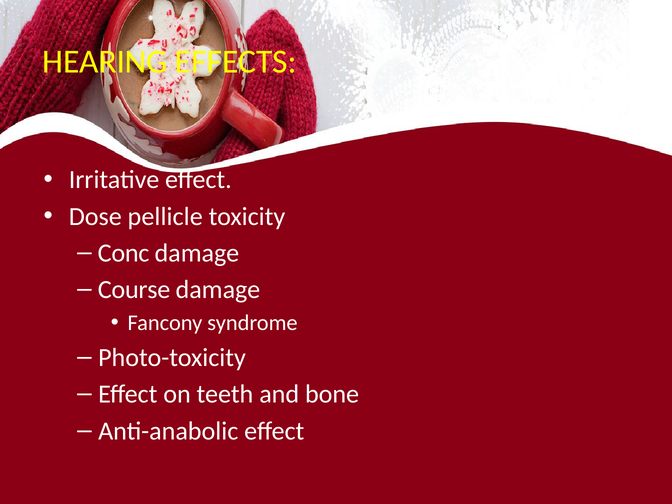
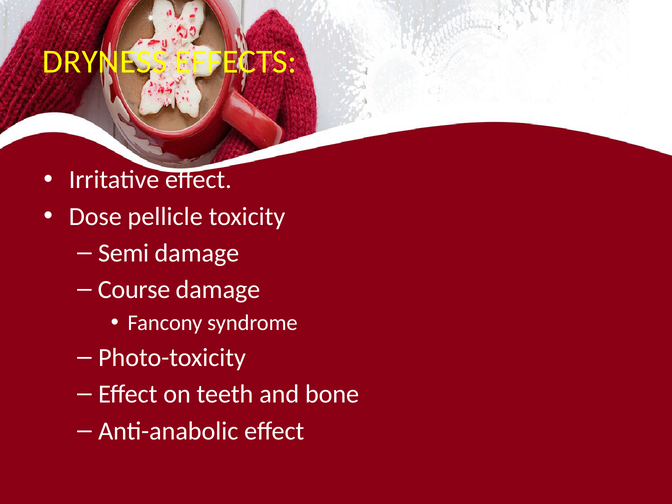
HEARING: HEARING -> DRYNESS
Conc: Conc -> Semi
